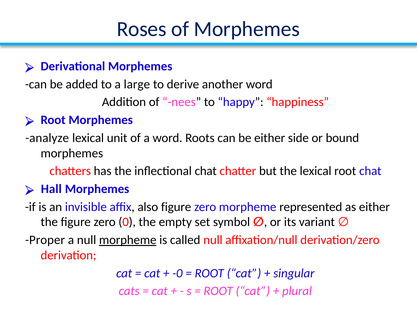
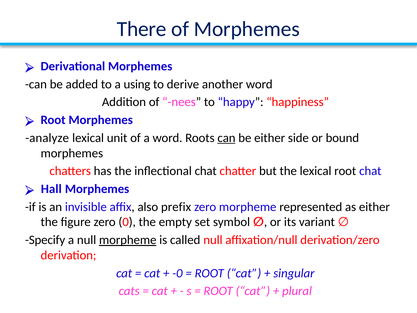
Roses: Roses -> There
large: large -> using
can at (226, 138) underline: none -> present
also figure: figure -> prefix
Proper: Proper -> Specify
